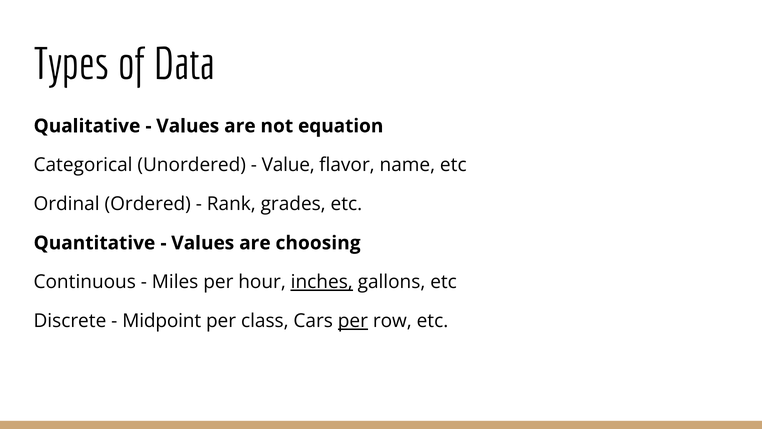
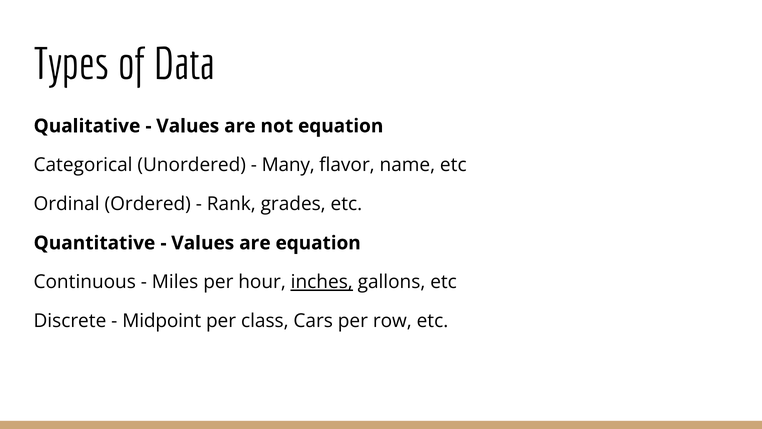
Value: Value -> Many
are choosing: choosing -> equation
per at (353, 321) underline: present -> none
